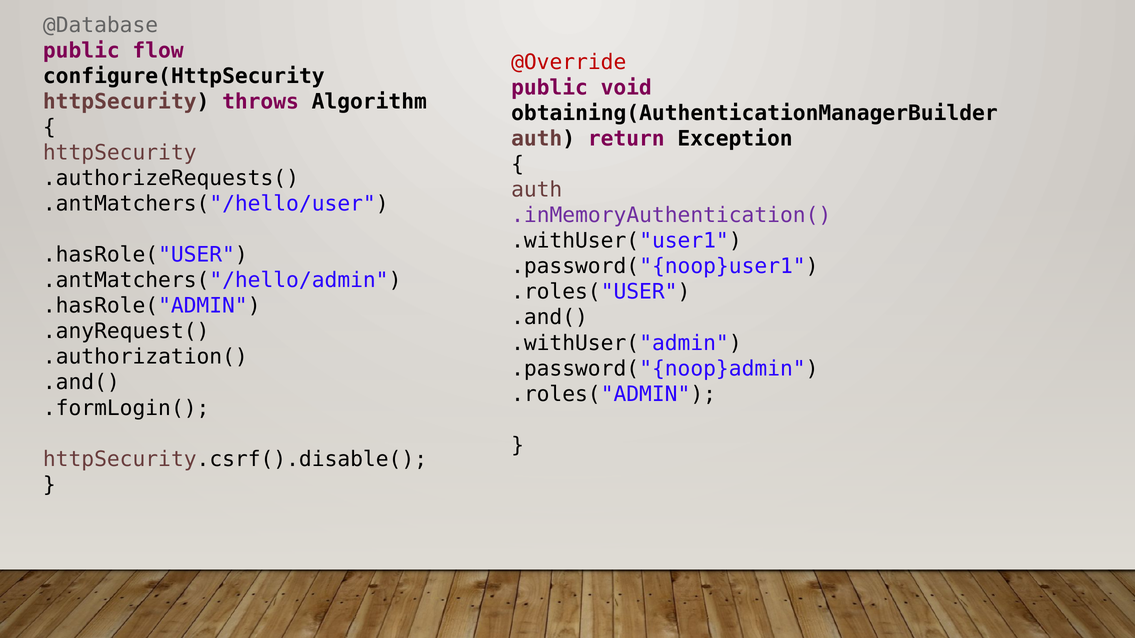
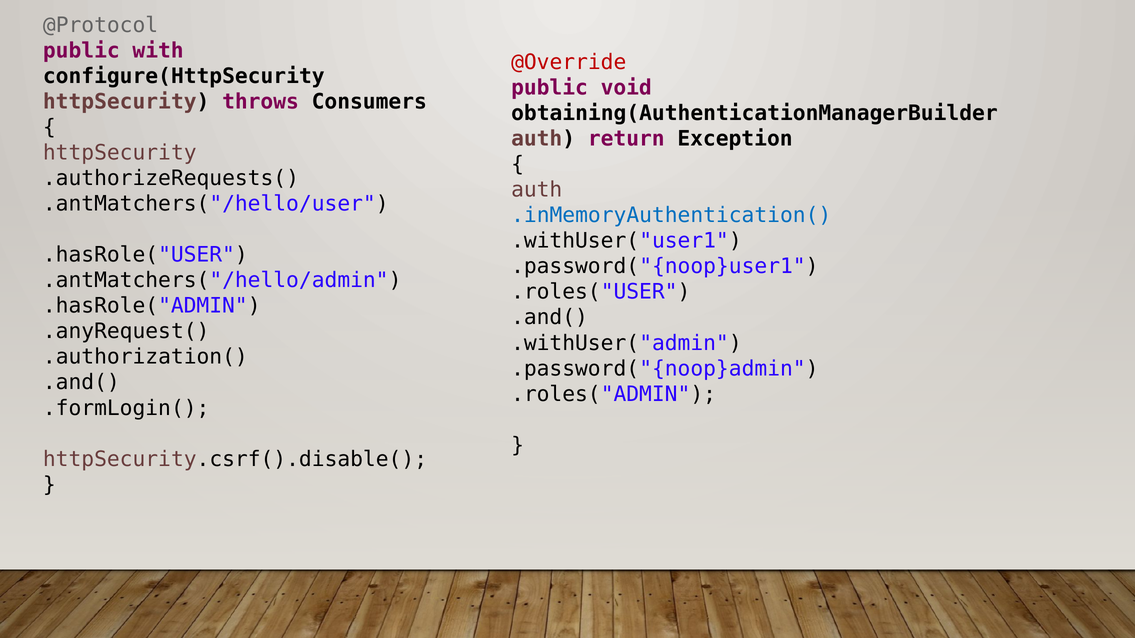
@Database: @Database -> @Protocol
flow: flow -> with
Algorithm: Algorithm -> Consumers
.inMemoryAuthentication( colour: purple -> blue
